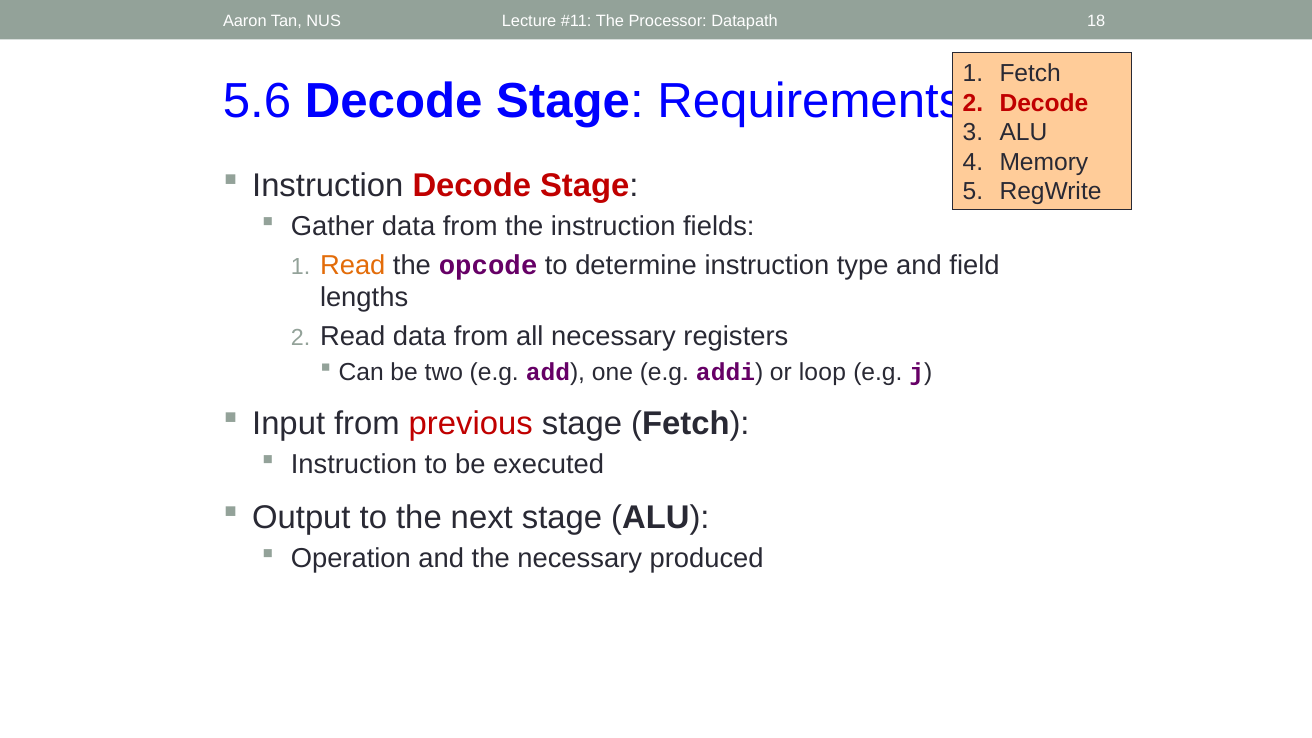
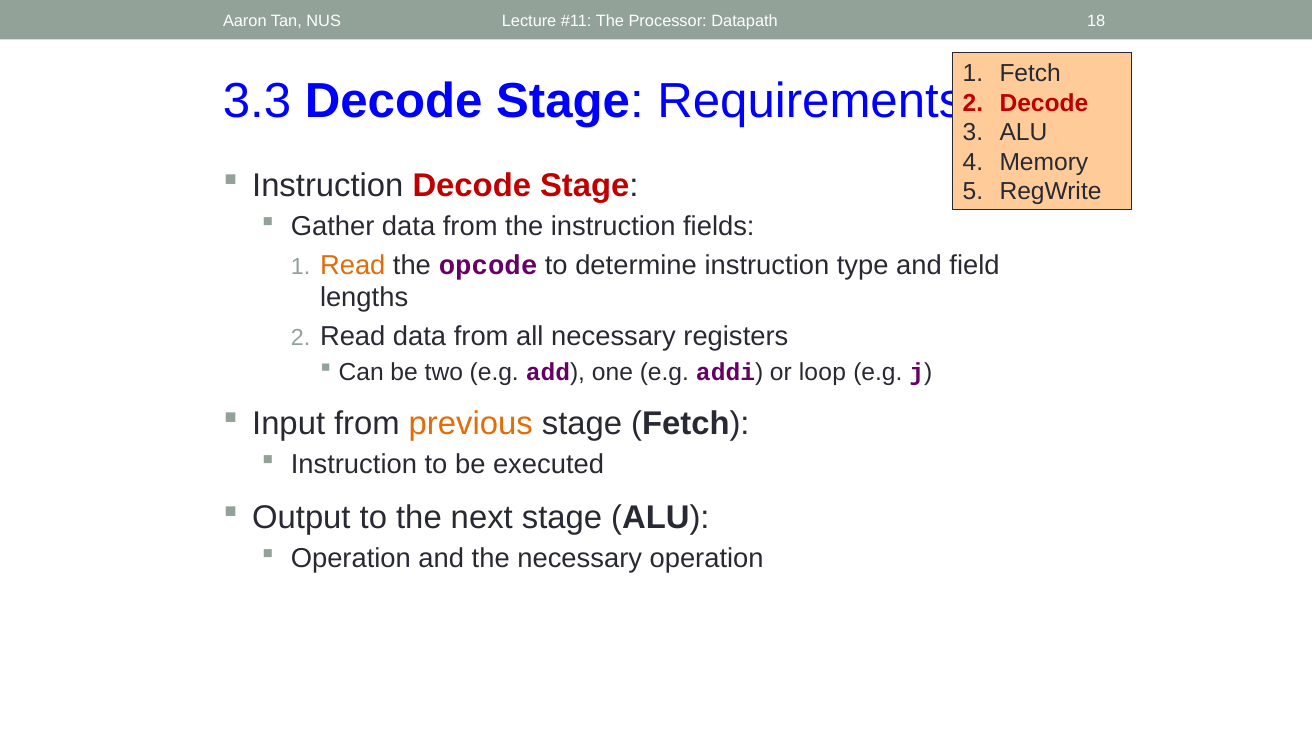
5.6: 5.6 -> 3.3
previous colour: red -> orange
necessary produced: produced -> operation
